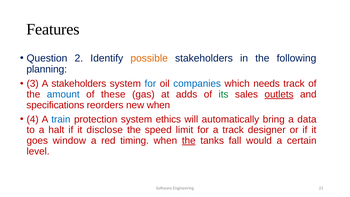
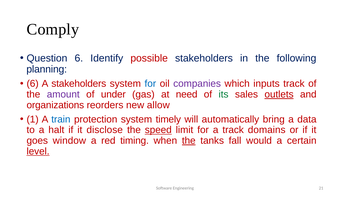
Features: Features -> Comply
Question 2: 2 -> 6
possible colour: orange -> red
3 at (33, 84): 3 -> 6
companies colour: blue -> purple
needs: needs -> inputs
amount colour: blue -> purple
these: these -> under
adds: adds -> need
specifications: specifications -> organizations
new when: when -> allow
4: 4 -> 1
ethics: ethics -> timely
speed underline: none -> present
designer: designer -> domains
level underline: none -> present
